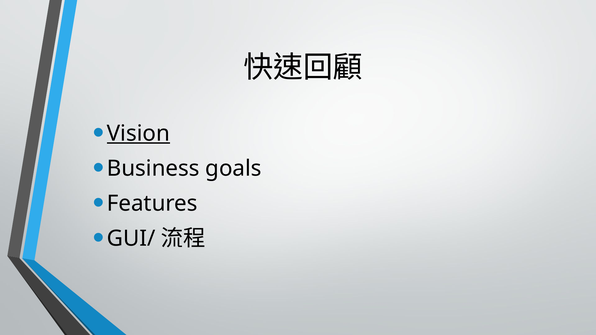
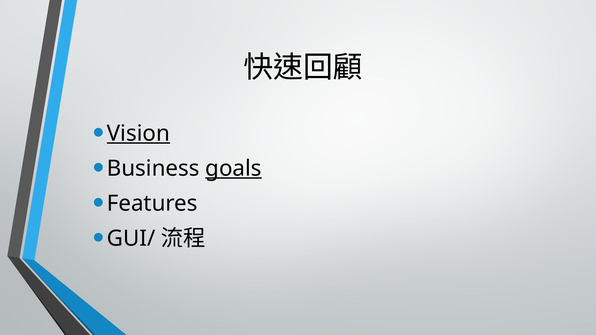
goals underline: none -> present
